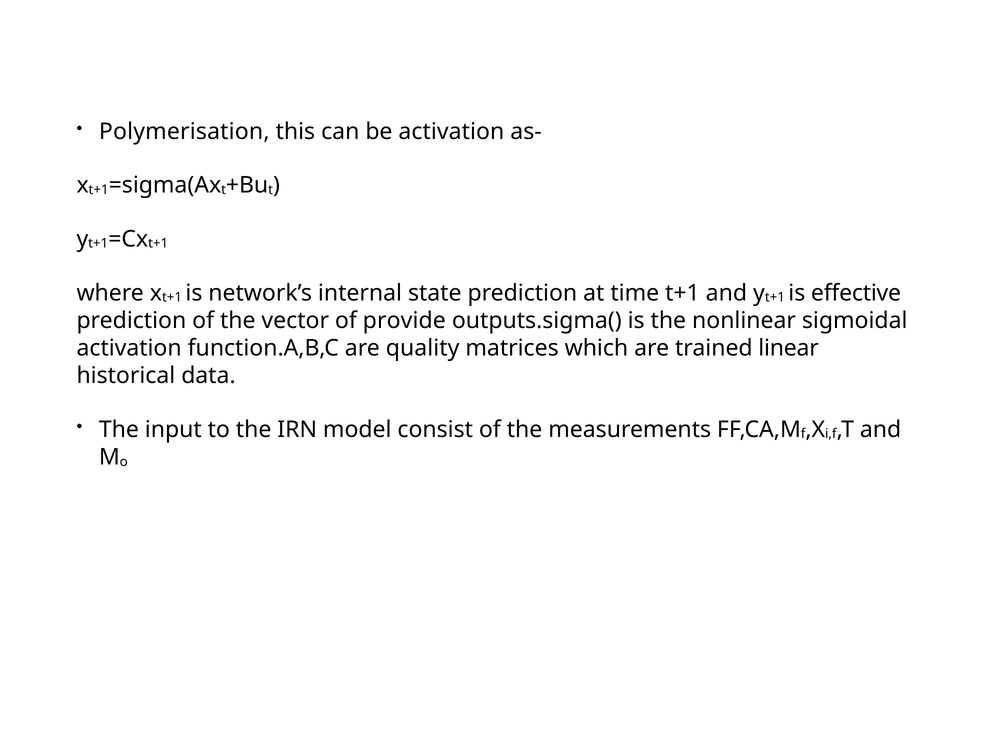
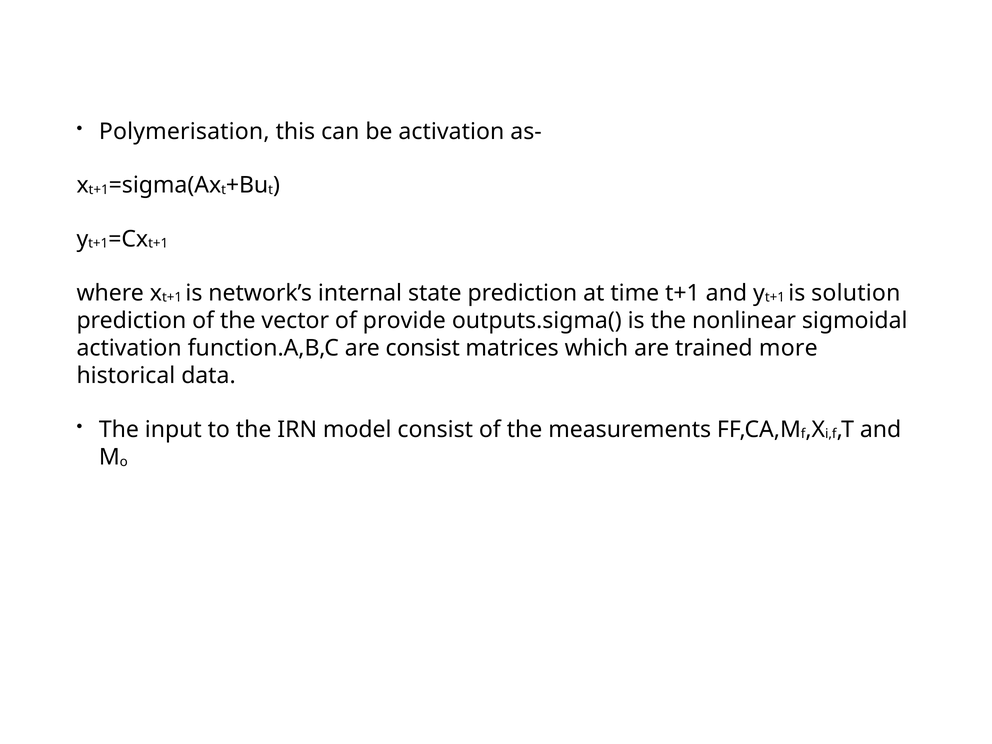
effective: effective -> solution
are quality: quality -> consist
linear: linear -> more
